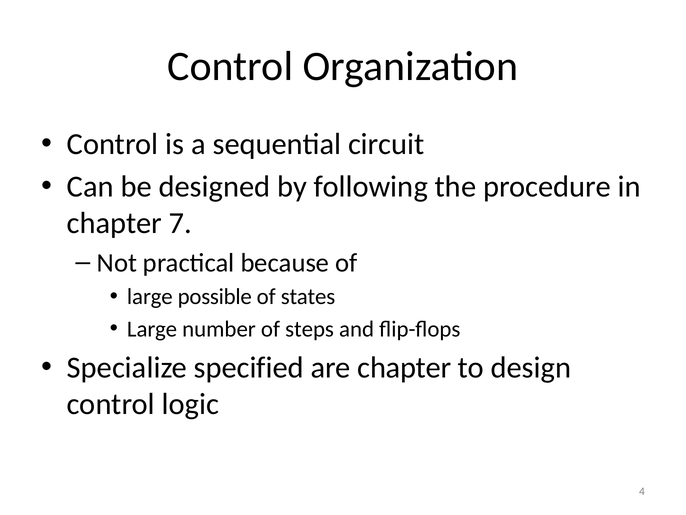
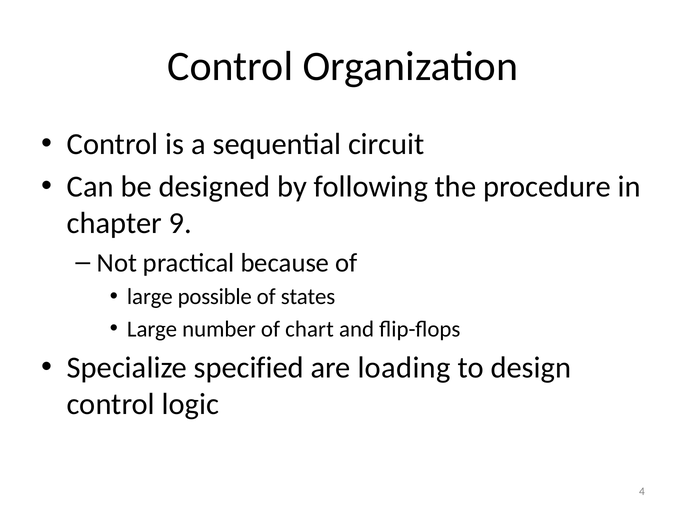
7: 7 -> 9
steps: steps -> chart
are chapter: chapter -> loading
